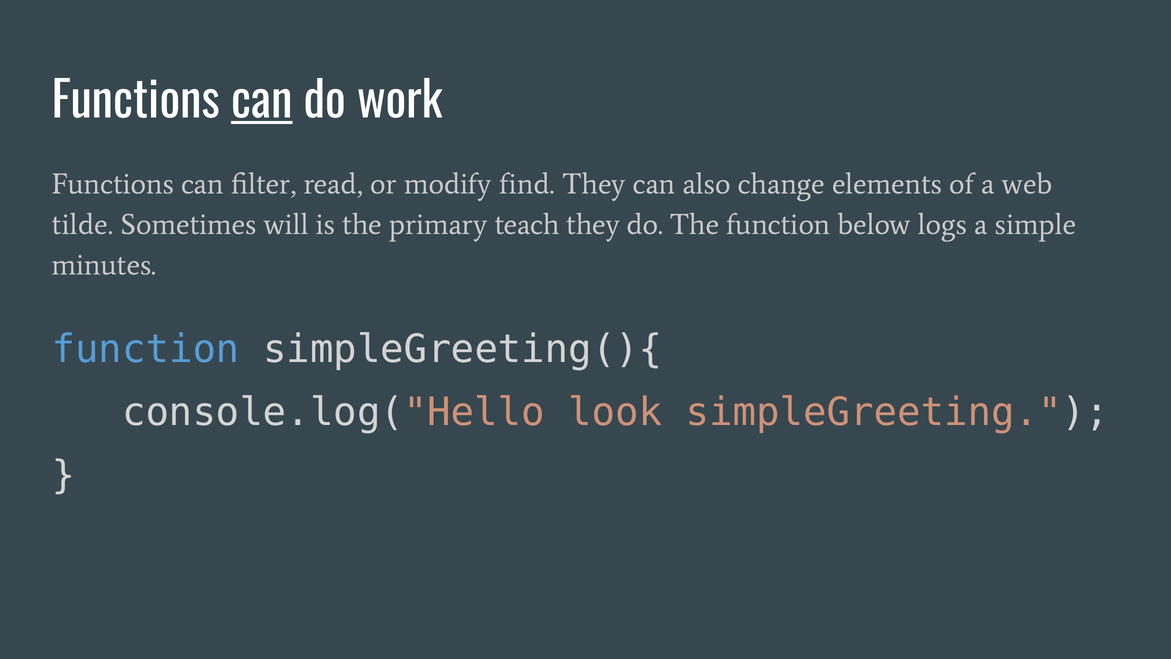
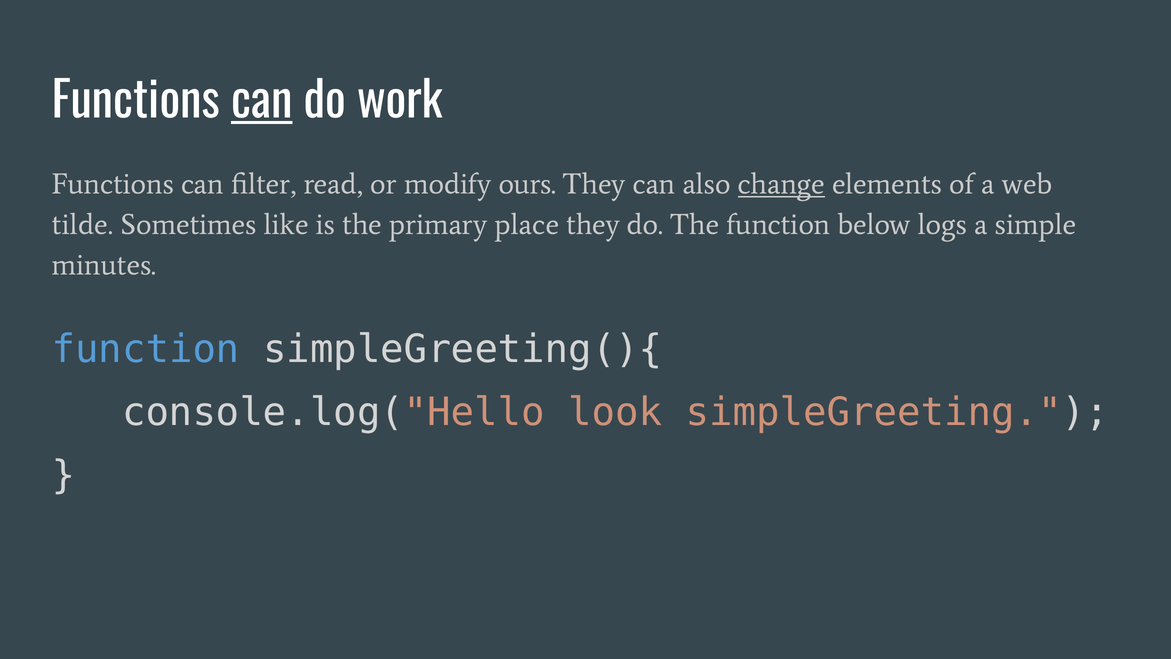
find: find -> ours
change underline: none -> present
will: will -> like
teach: teach -> place
